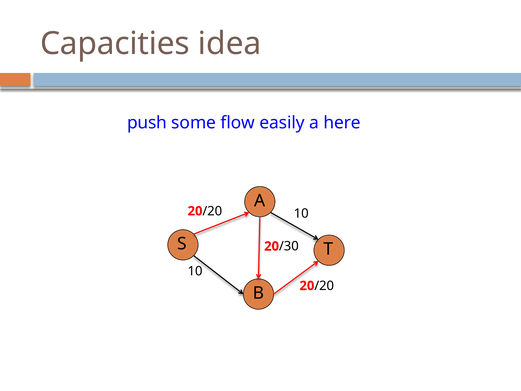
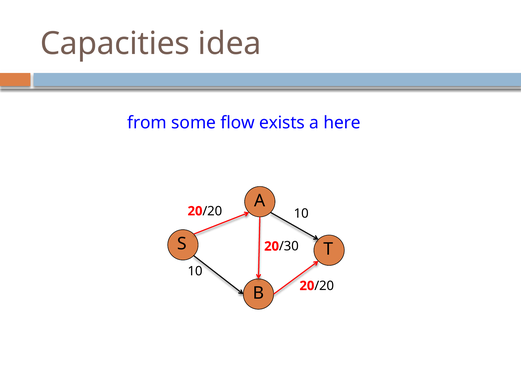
push: push -> from
easily: easily -> exists
